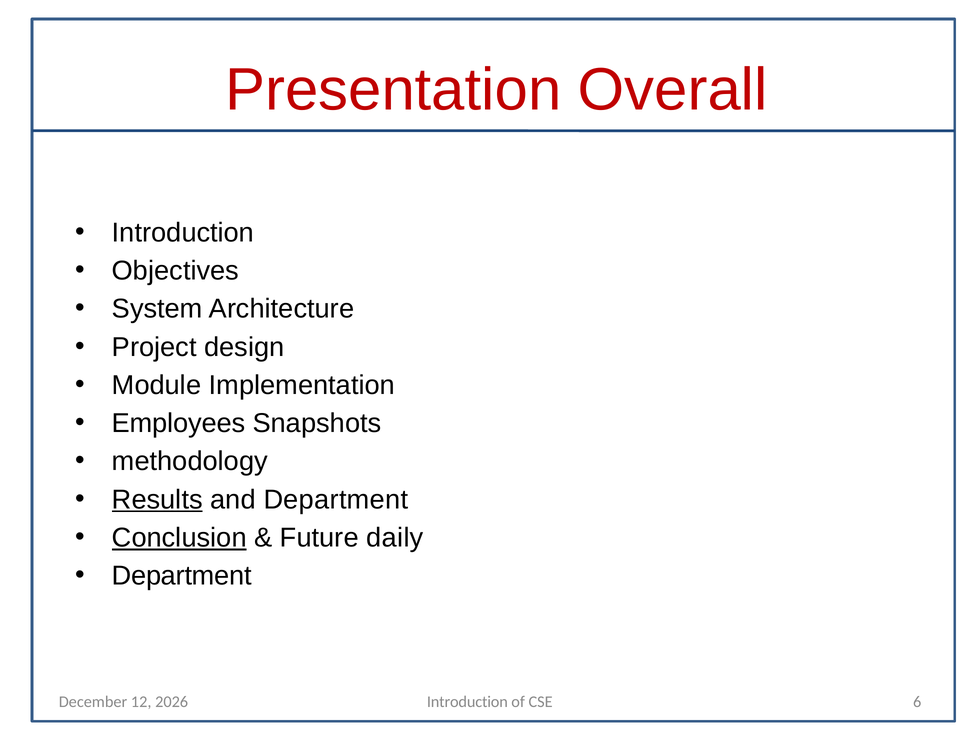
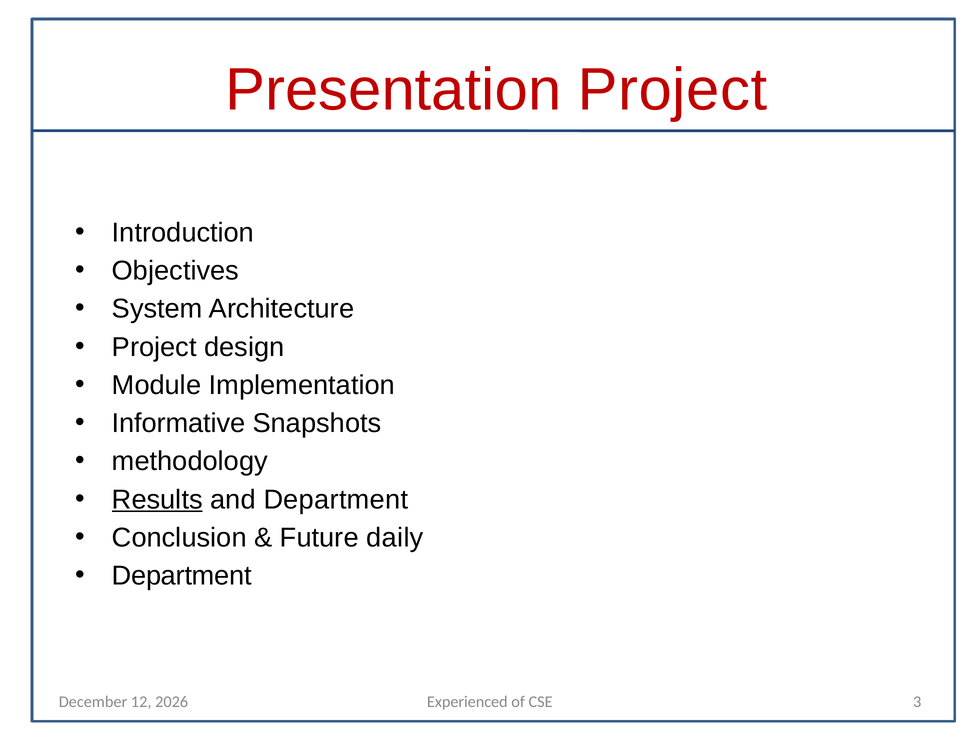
Presentation Overall: Overall -> Project
Employees: Employees -> Informative
Conclusion underline: present -> none
Introduction at (467, 702): Introduction -> Experienced
6: 6 -> 3
